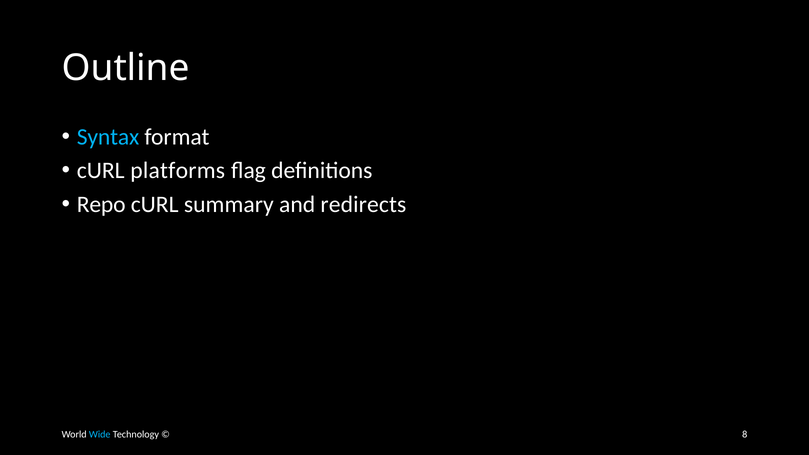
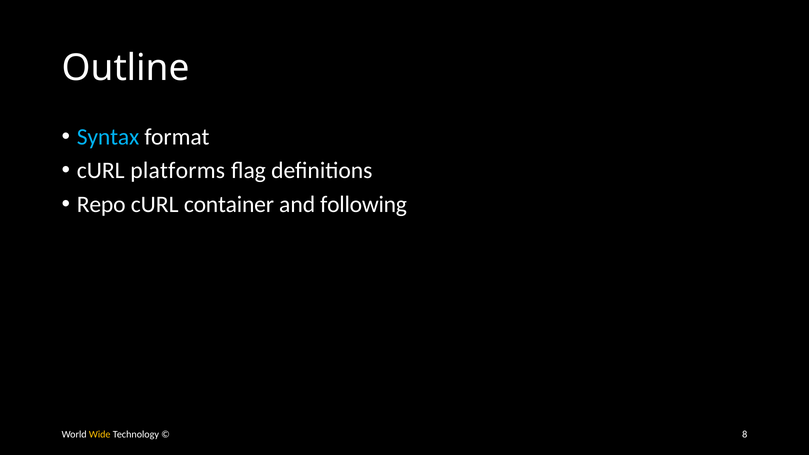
summary: summary -> container
redirects: redirects -> following
Wide colour: light blue -> yellow
